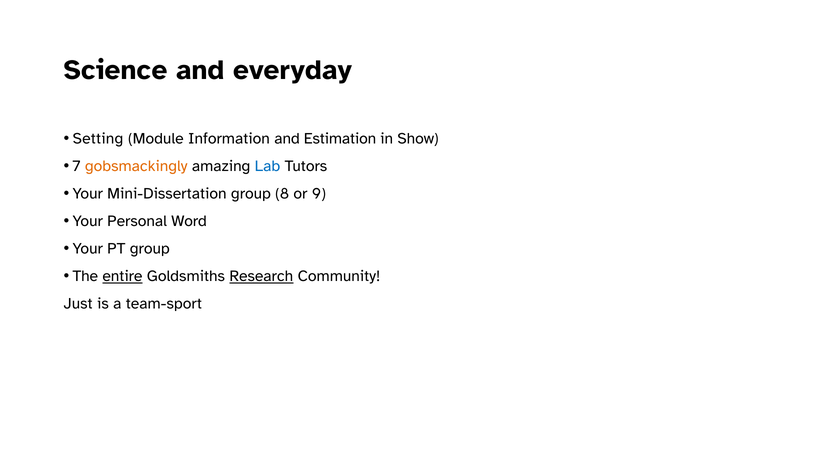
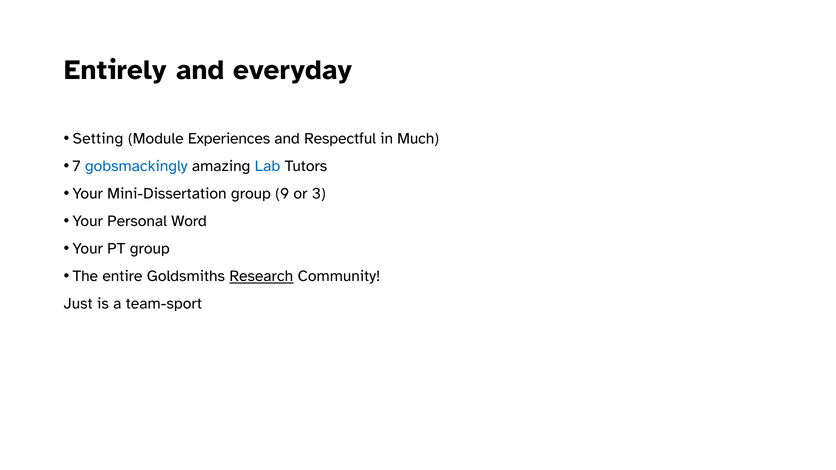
Science: Science -> Entirely
Information: Information -> Experiences
Estimation: Estimation -> Respectful
Show: Show -> Much
gobsmackingly colour: orange -> blue
8: 8 -> 9
9: 9 -> 3
entire underline: present -> none
